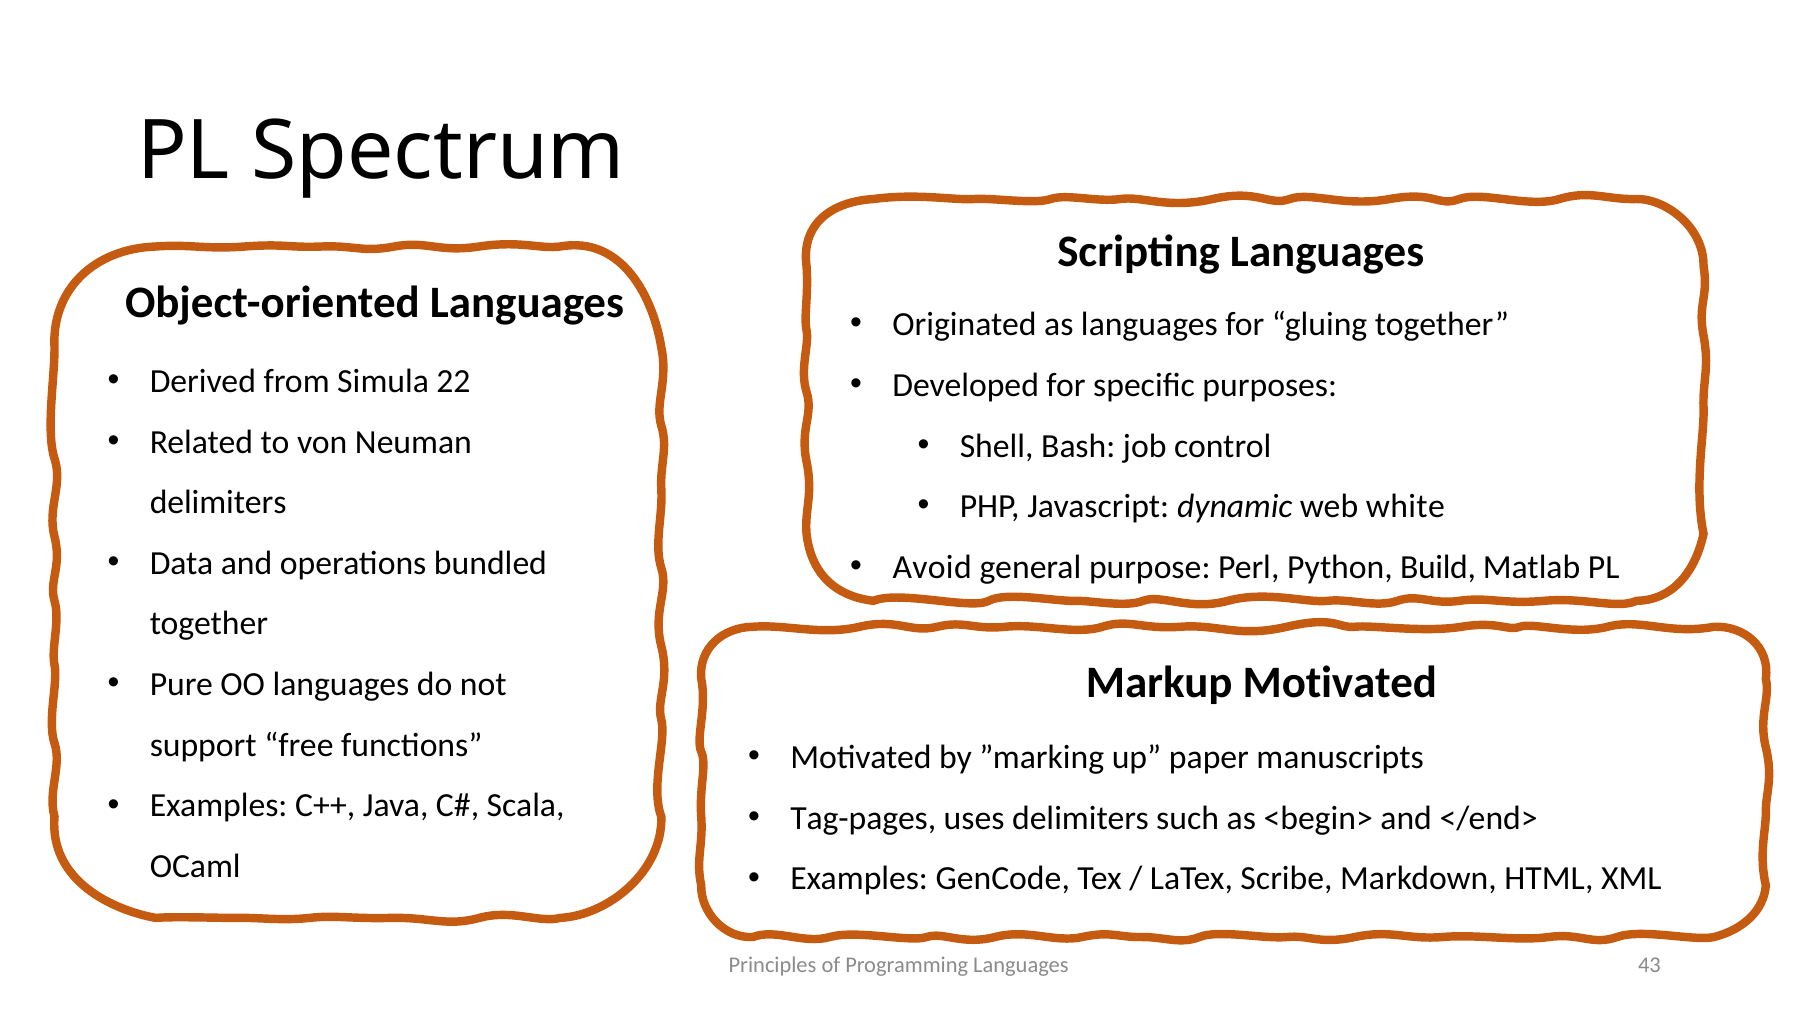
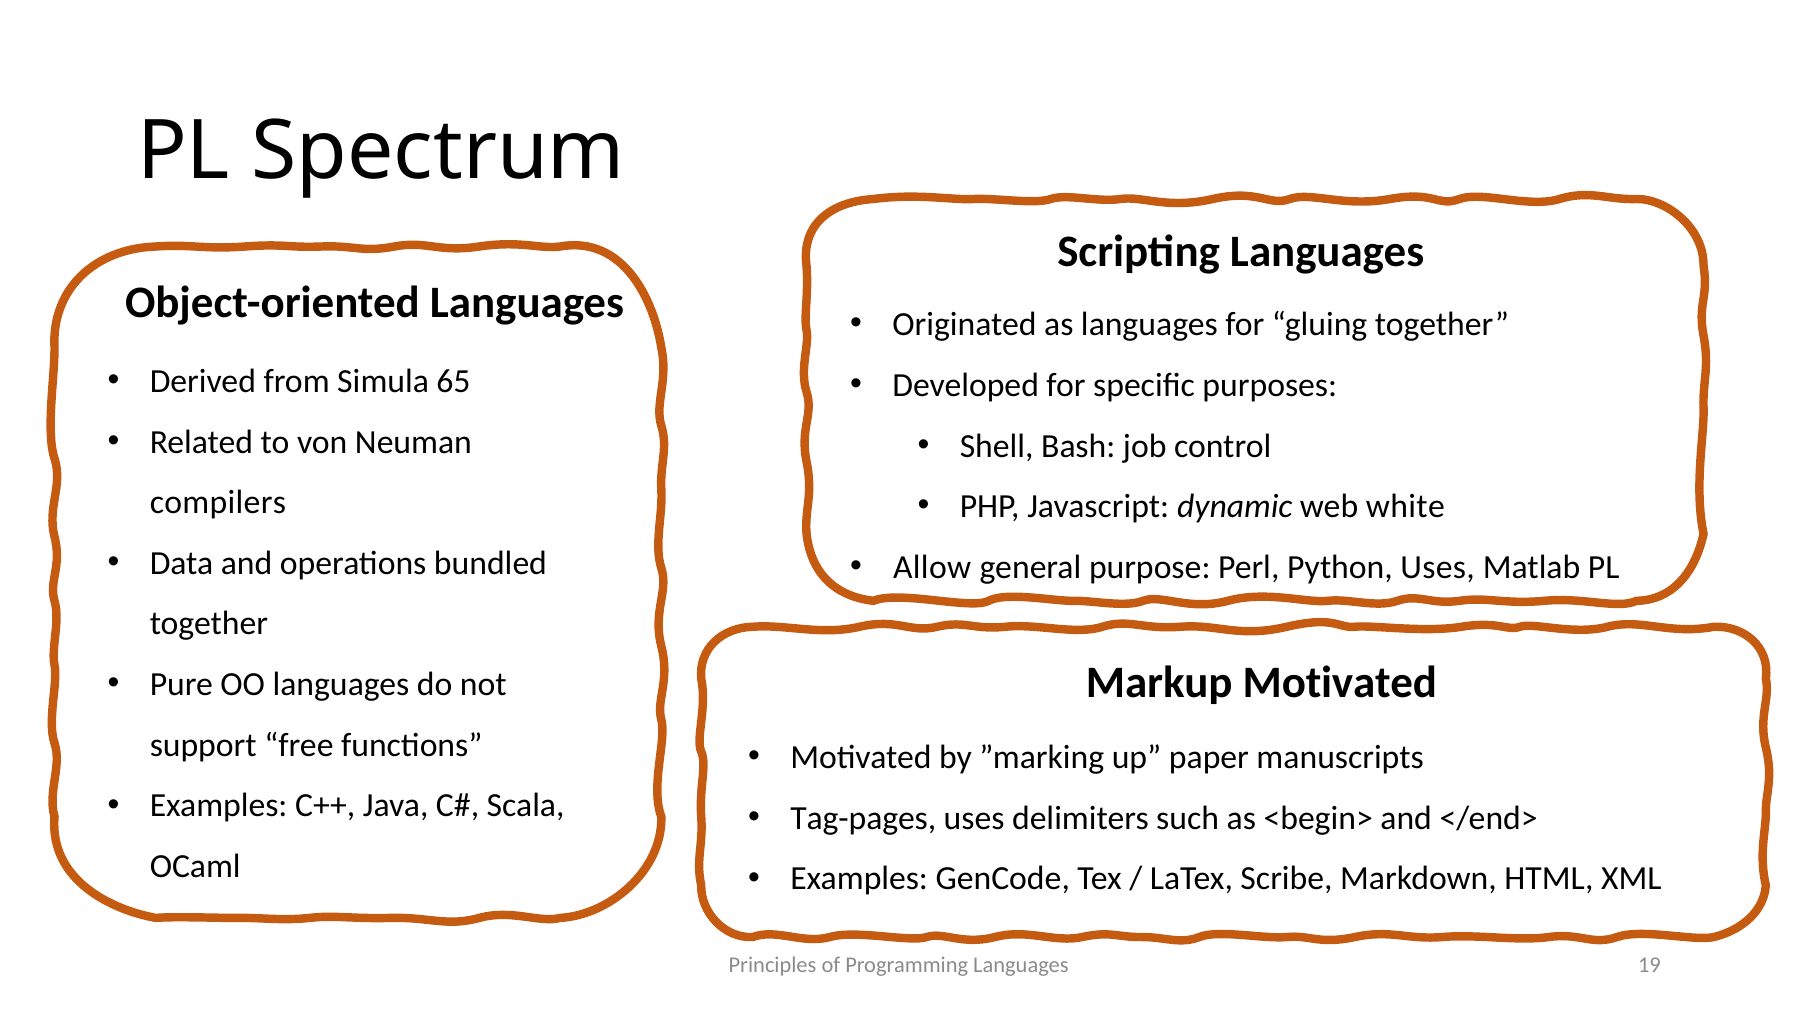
22: 22 -> 65
delimiters at (218, 503): delimiters -> compilers
Avoid: Avoid -> Allow
Python Build: Build -> Uses
43: 43 -> 19
